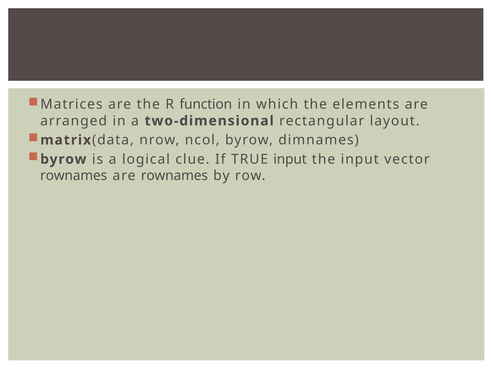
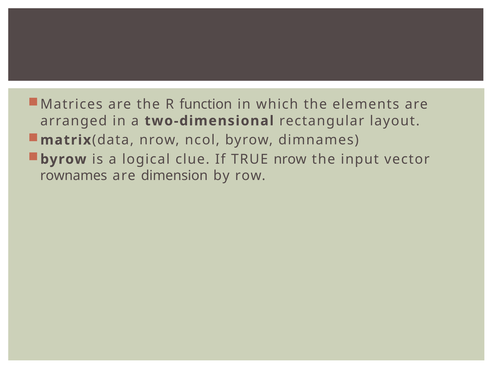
TRUE input: input -> nrow
are rownames: rownames -> dimension
